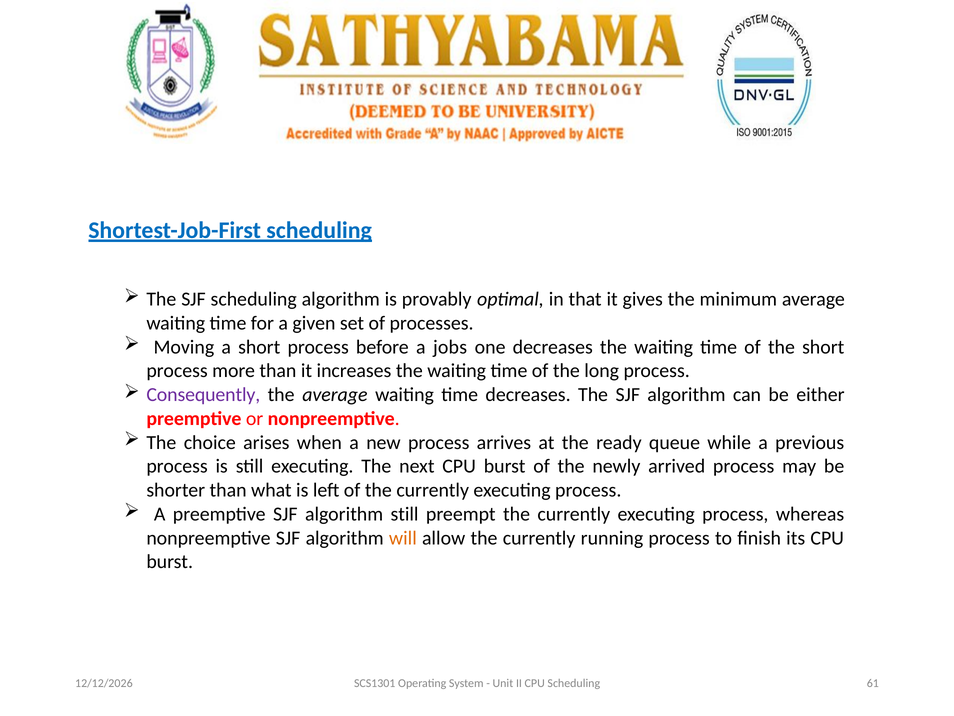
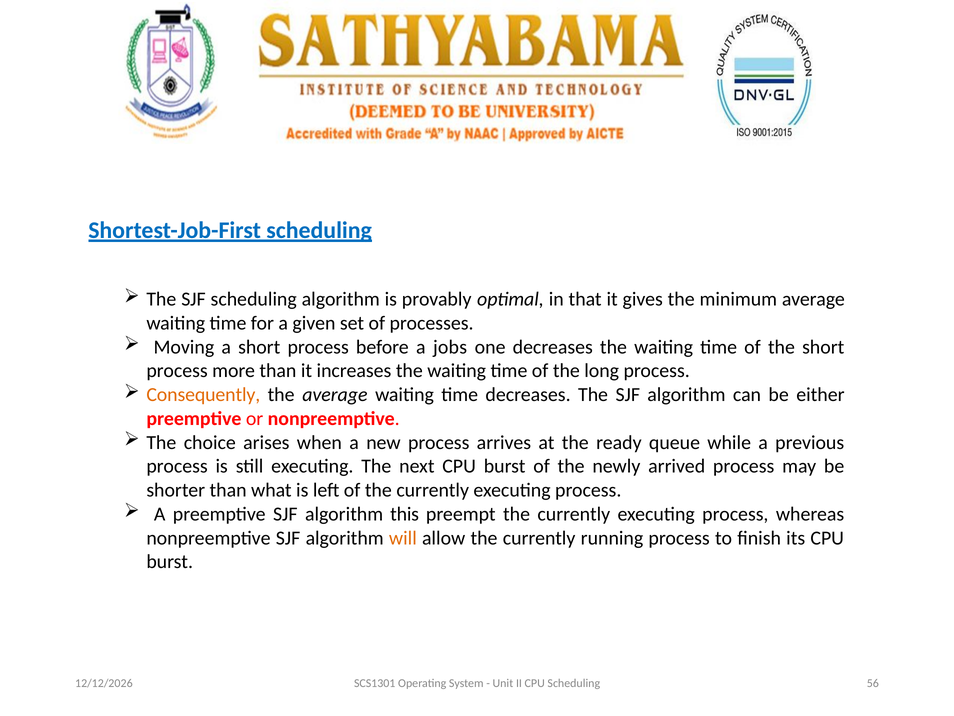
Consequently colour: purple -> orange
algorithm still: still -> this
61: 61 -> 56
